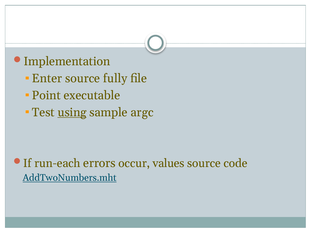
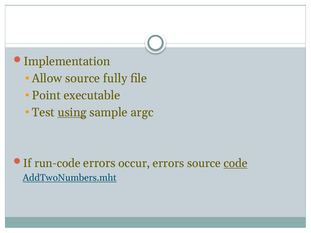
Enter: Enter -> Allow
run-each: run-each -> run-code
occur values: values -> errors
code underline: none -> present
